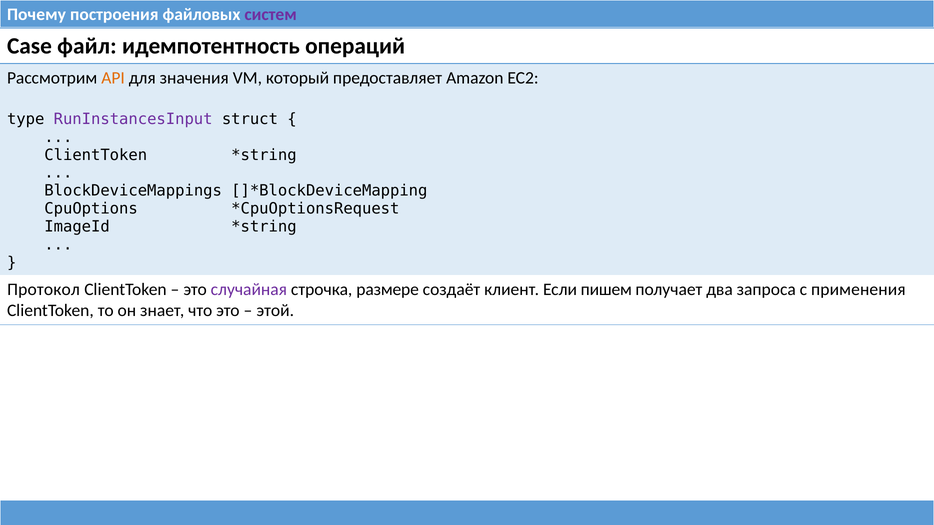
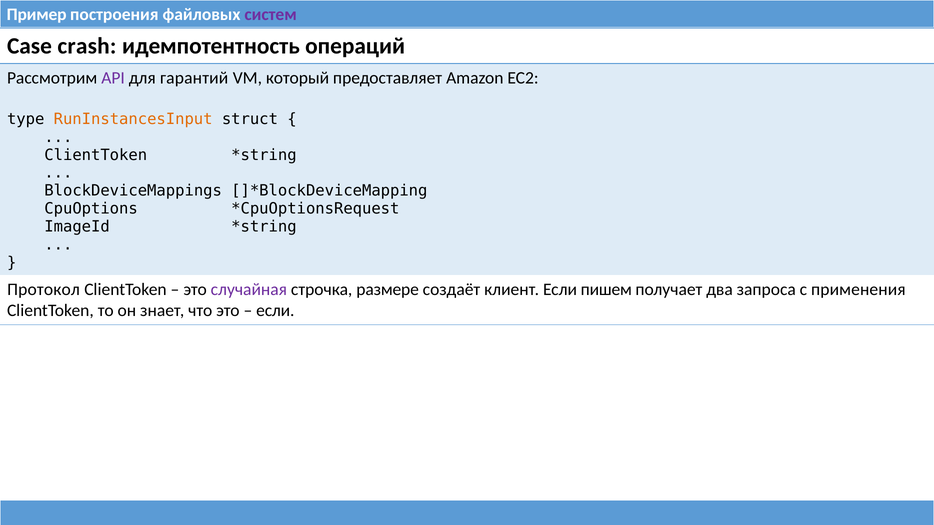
Почему: Почему -> Пример
файл: файл -> crash
API colour: orange -> purple
значения: значения -> гарантий
RunInstancesInput colour: purple -> orange
этой at (275, 311): этой -> если
